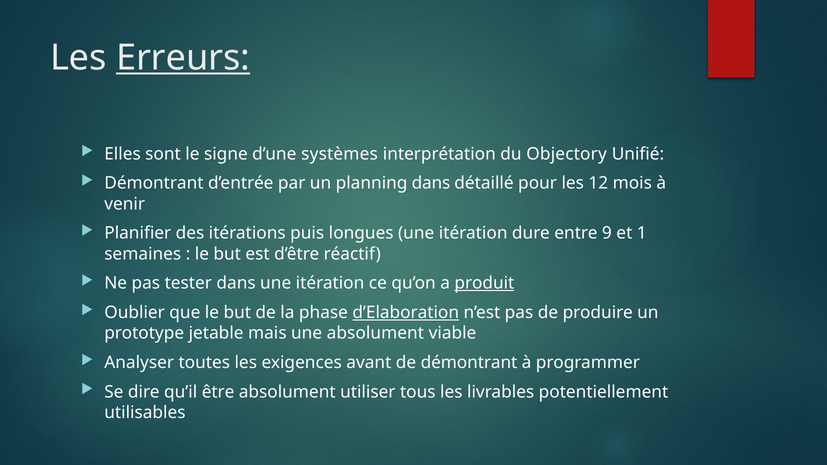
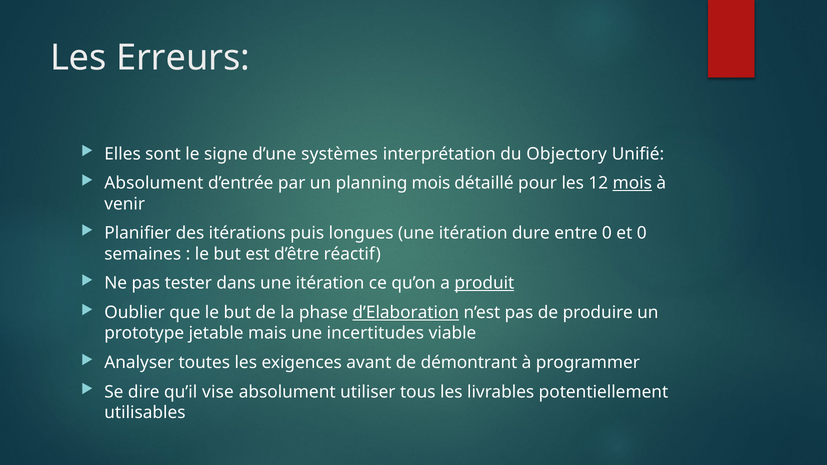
Erreurs underline: present -> none
Démontrant at (154, 183): Démontrant -> Absolument
planning dans: dans -> mois
mois at (632, 183) underline: none -> present
entre 9: 9 -> 0
et 1: 1 -> 0
une absolument: absolument -> incertitudes
être: être -> vise
